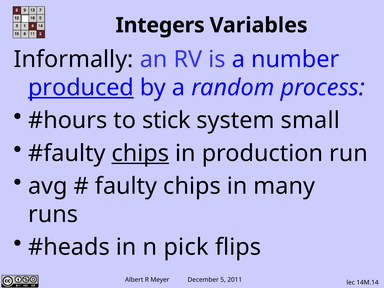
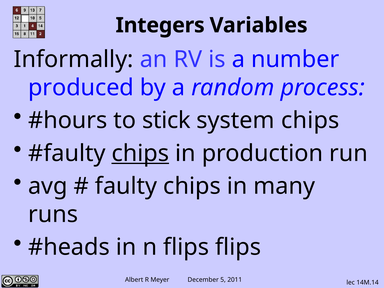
produced underline: present -> none
system small: small -> chips
n pick: pick -> flips
